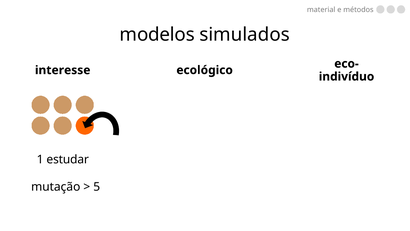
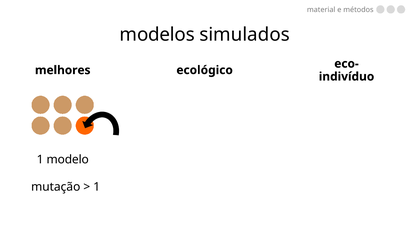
interesse: interesse -> melhores
estudar: estudar -> modelo
5 at (97, 187): 5 -> 1
